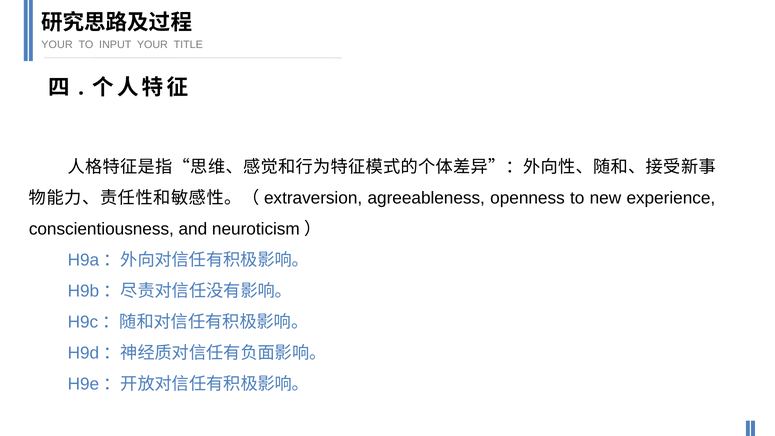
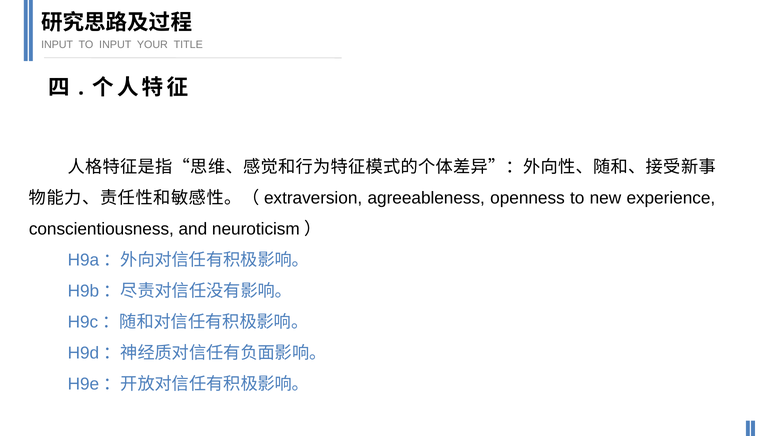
YOUR at (57, 44): YOUR -> INPUT
